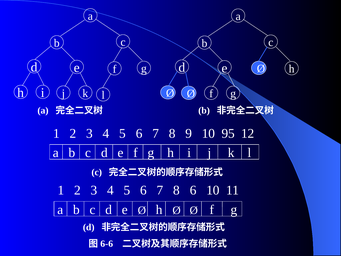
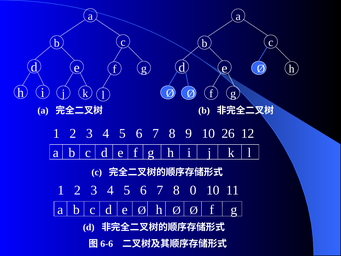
95: 95 -> 26
8 6: 6 -> 0
